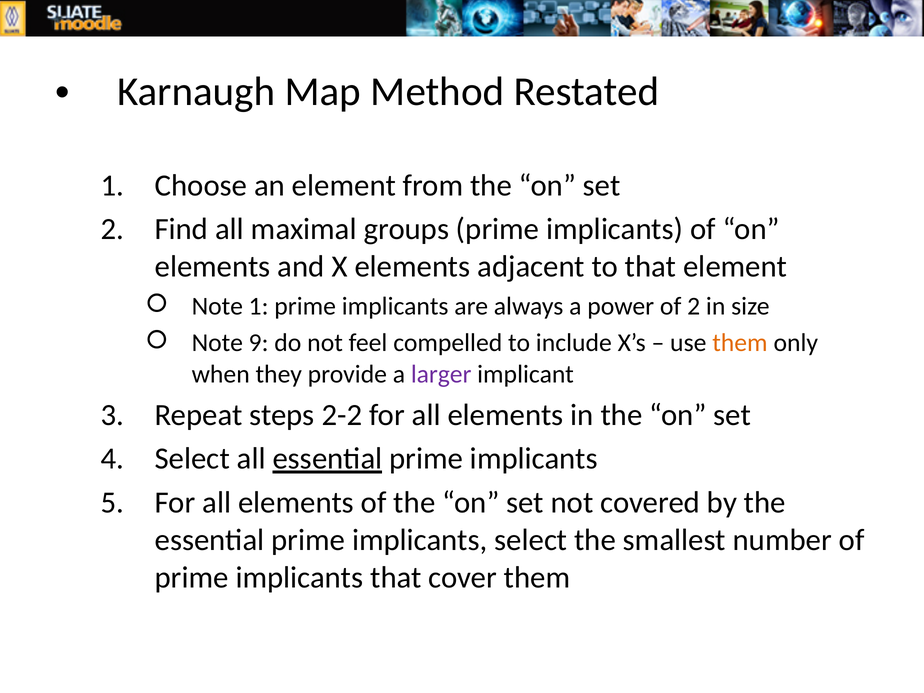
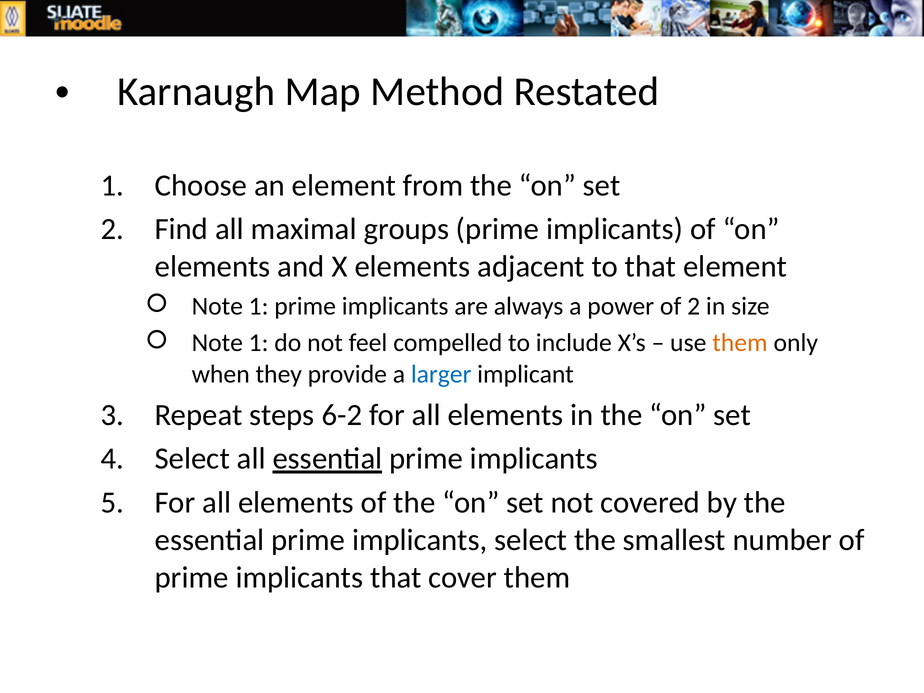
9 at (259, 343): 9 -> 1
larger colour: purple -> blue
2-2: 2-2 -> 6-2
